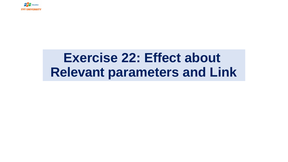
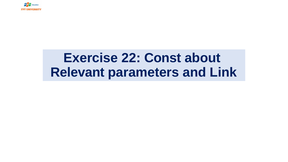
Effect: Effect -> Const
